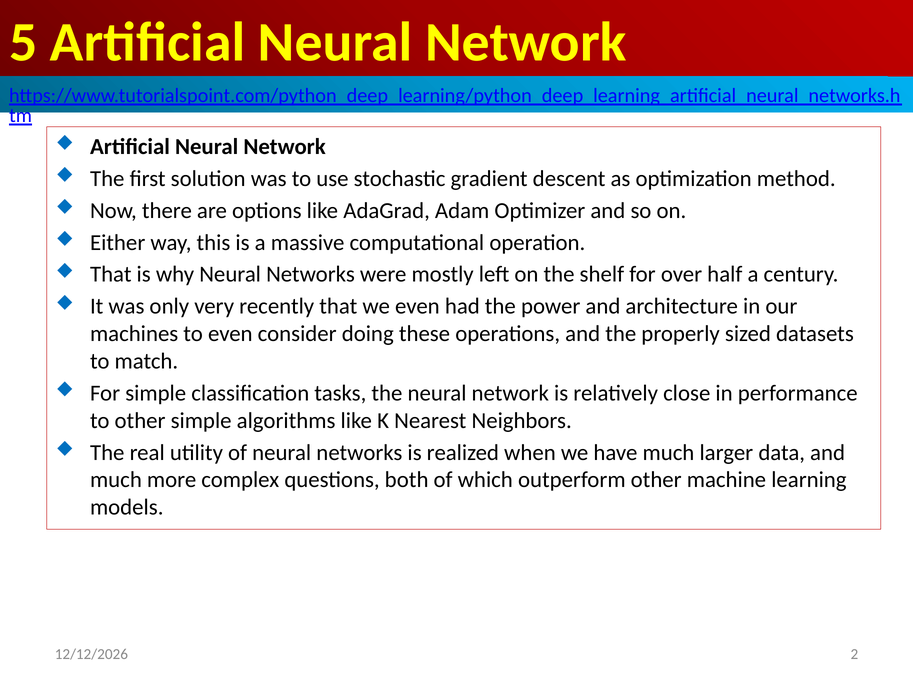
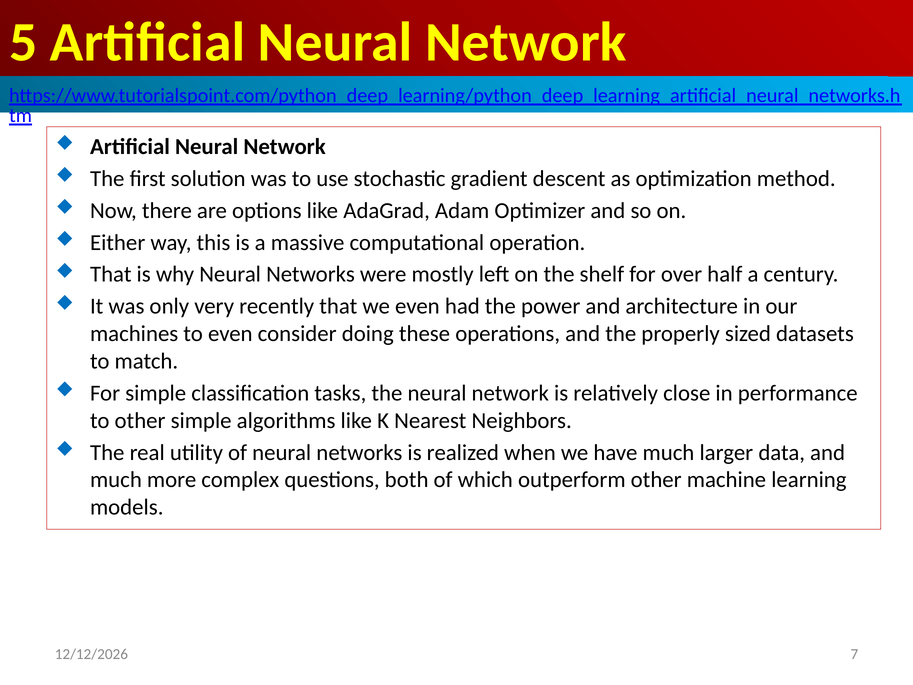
2: 2 -> 7
